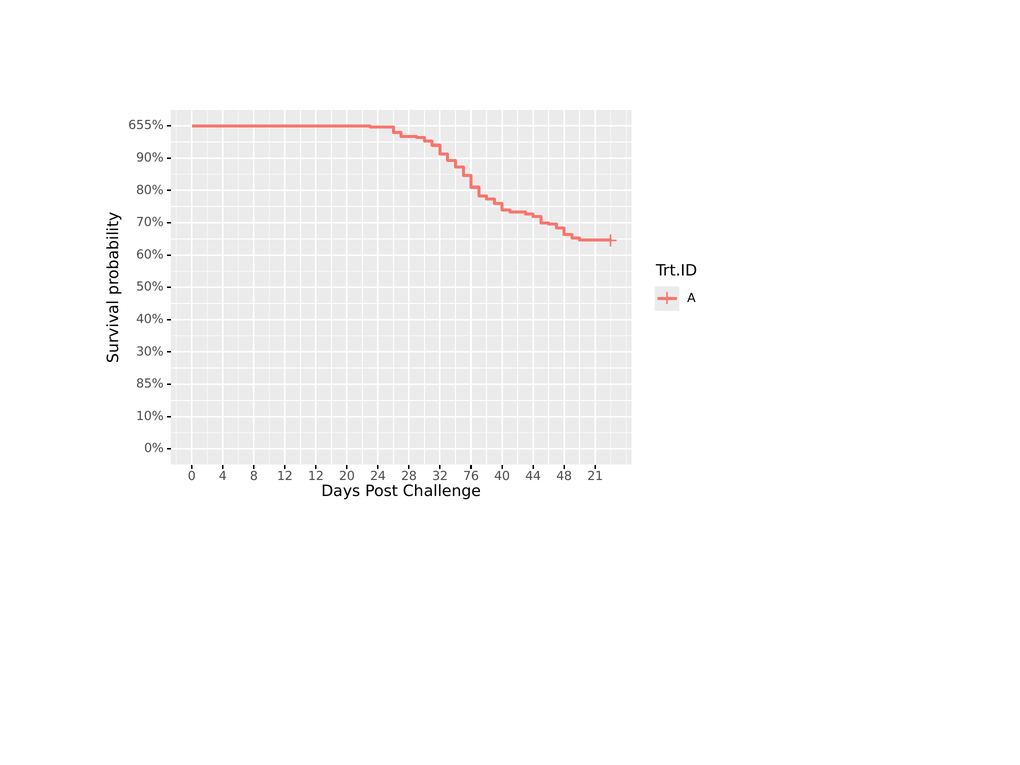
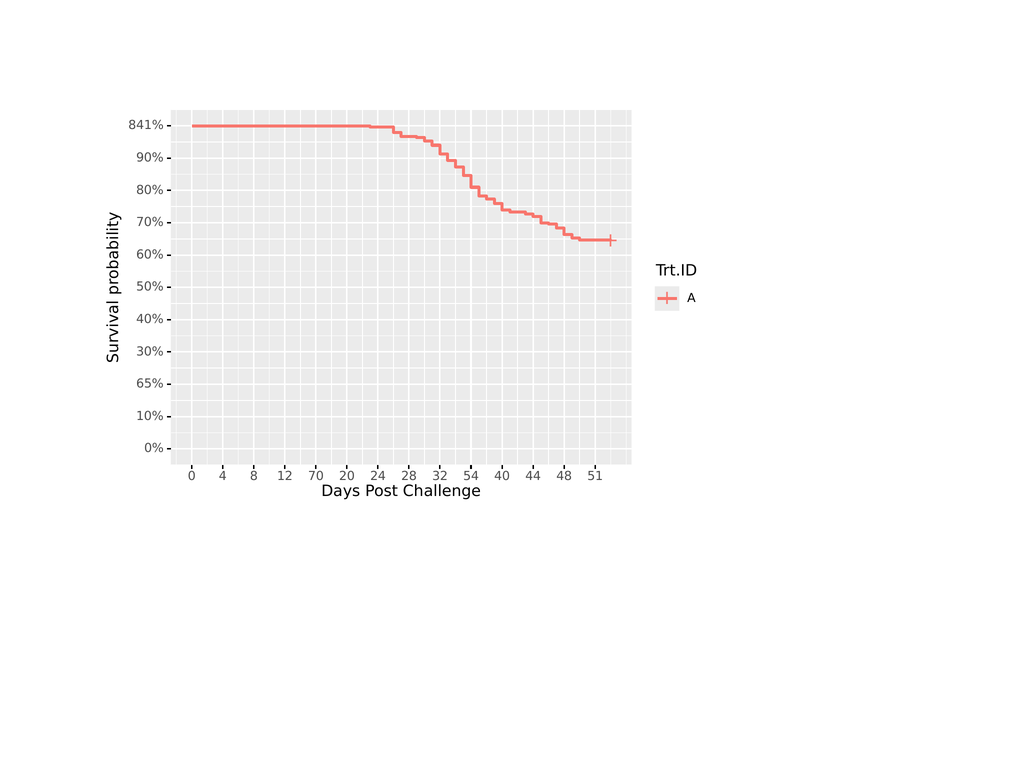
655%: 655% -> 841%
85%: 85% -> 65%
12 12: 12 -> 70
76: 76 -> 54
21: 21 -> 51
